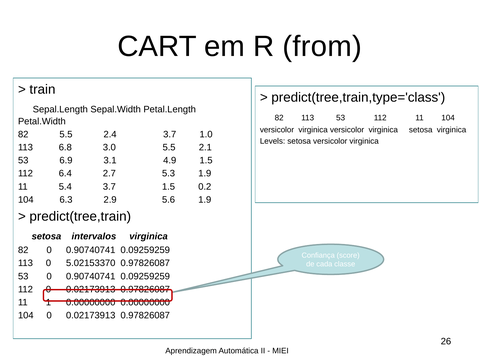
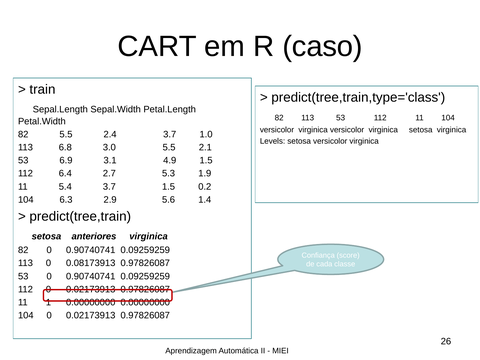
from: from -> caso
5.6 1.9: 1.9 -> 1.4
intervalos: intervalos -> anteriores
5.02153370: 5.02153370 -> 0.08173913
